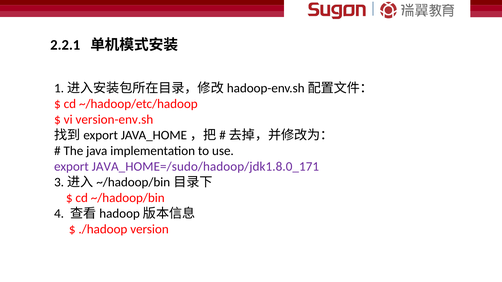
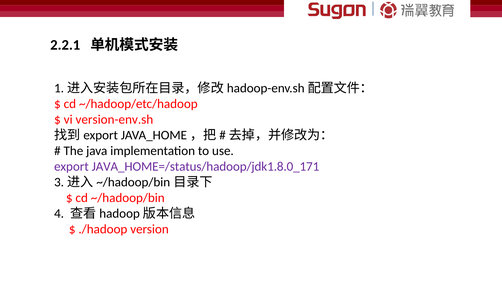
JAVA_HOME=/sudo/hadoop/jdk1.8.0_171: JAVA_HOME=/sudo/hadoop/jdk1.8.0_171 -> JAVA_HOME=/status/hadoop/jdk1.8.0_171
